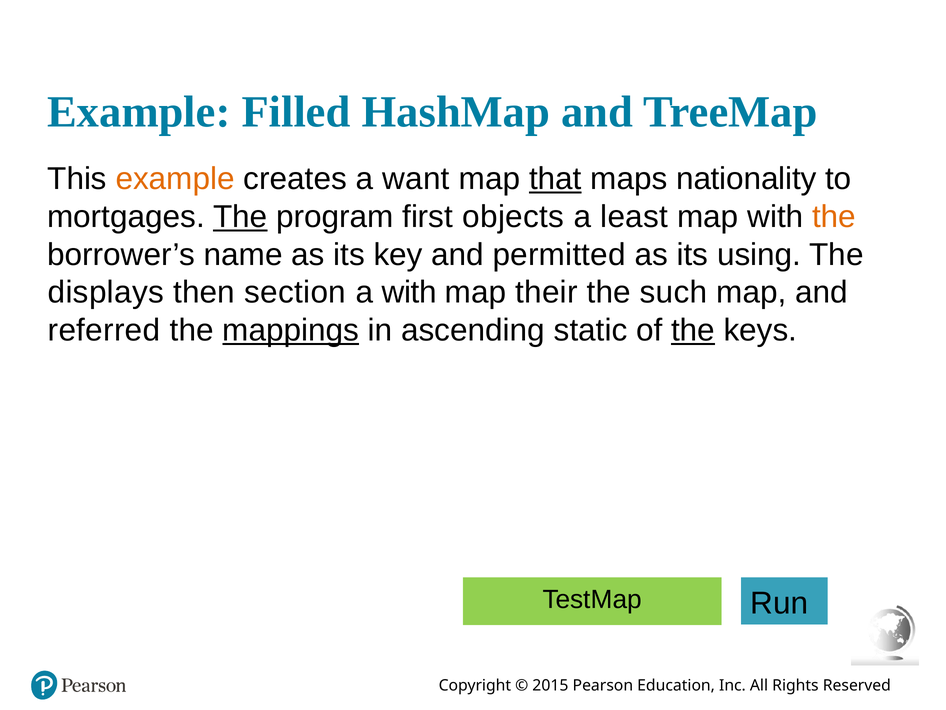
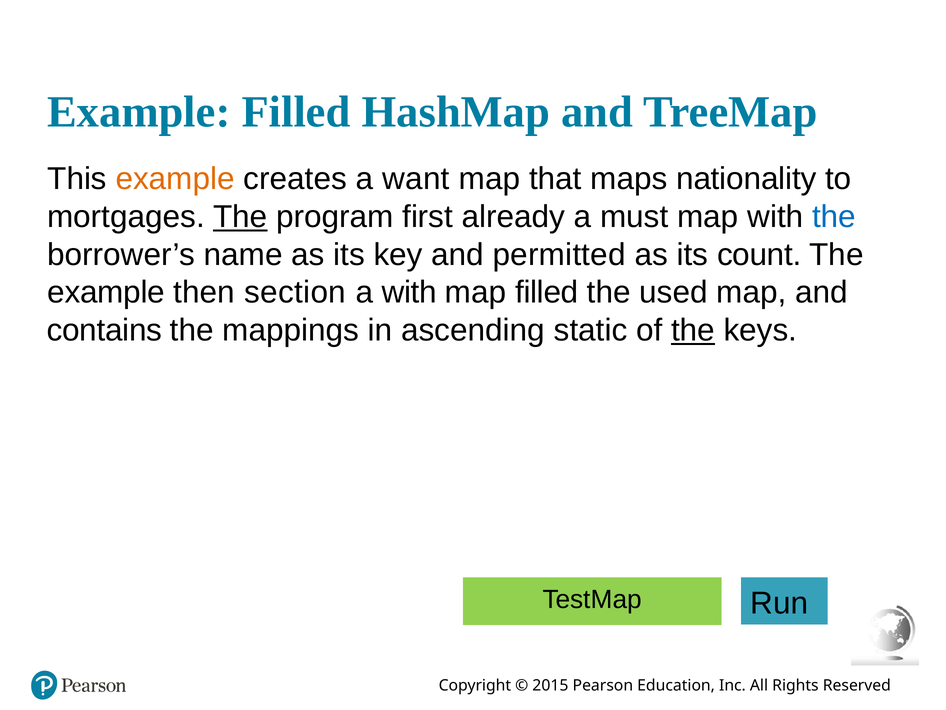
that underline: present -> none
objects: objects -> already
least: least -> must
the at (834, 217) colour: orange -> blue
using: using -> count
displays at (106, 292): displays -> example
map their: their -> filled
such: such -> used
referred: referred -> contains
mappings underline: present -> none
